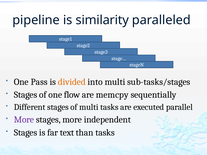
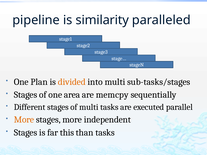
Pass: Pass -> Plan
flow: flow -> area
More at (24, 120) colour: purple -> orange
text: text -> this
